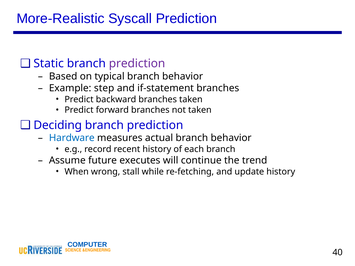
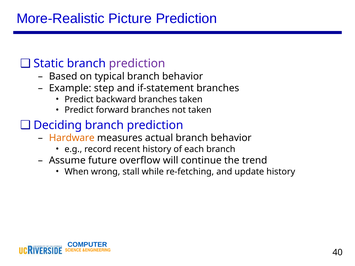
Syscall: Syscall -> Picture
Hardware colour: blue -> orange
executes: executes -> overflow
